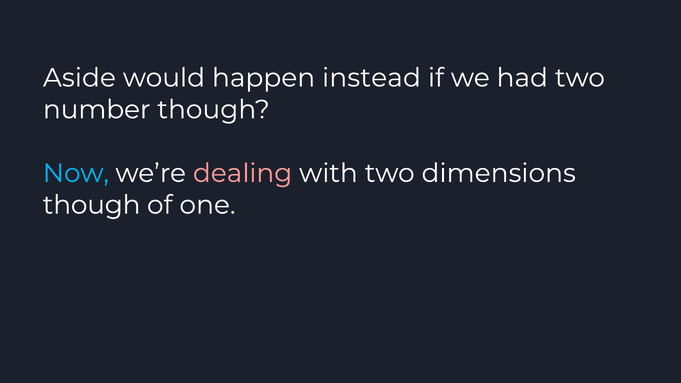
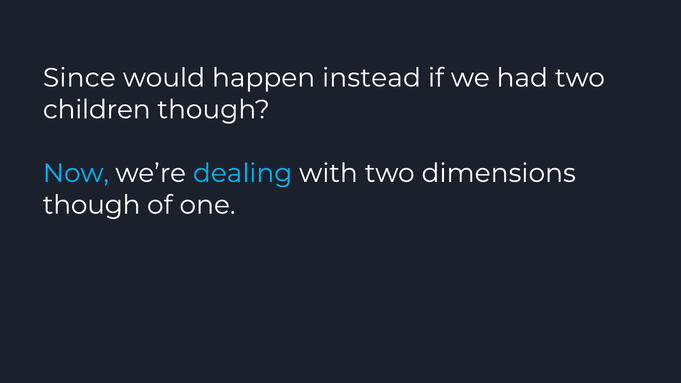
Aside: Aside -> Since
number: number -> children
dealing colour: pink -> light blue
